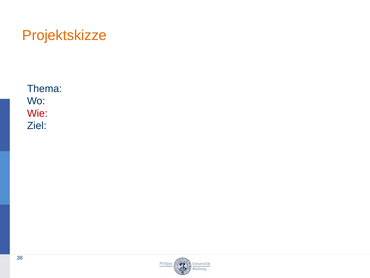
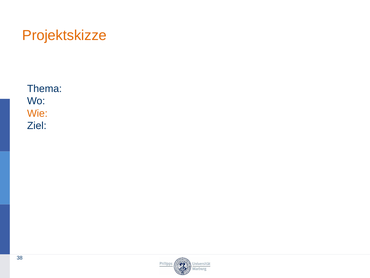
Wie colour: red -> orange
